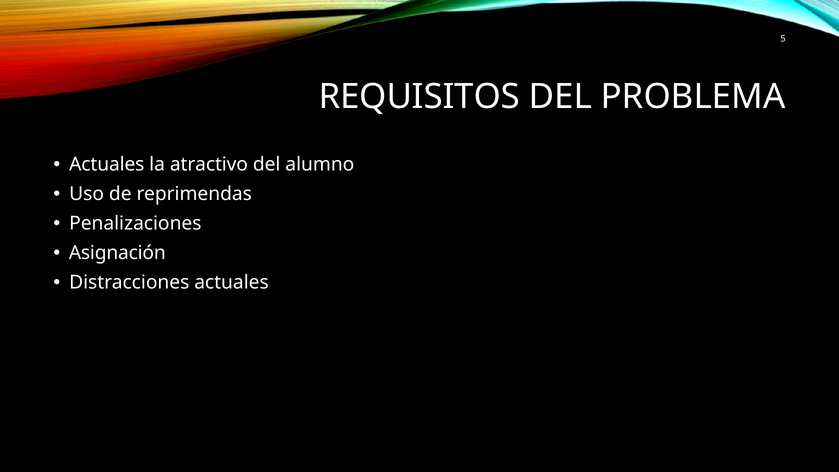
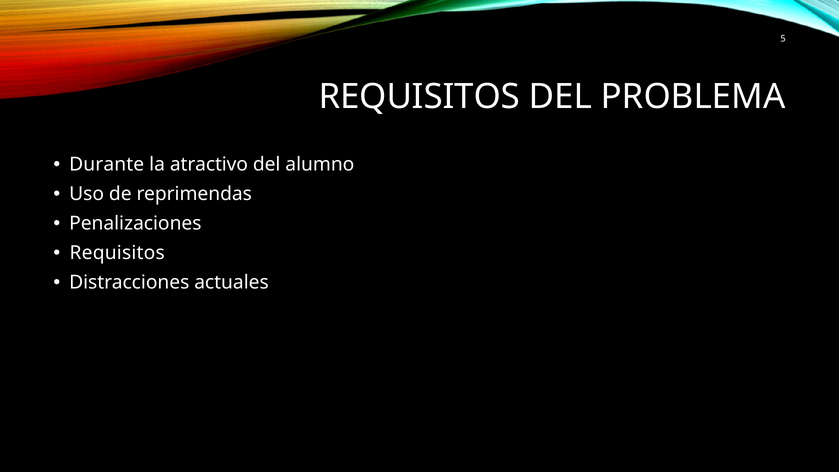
Actuales at (107, 164): Actuales -> Durante
Asignación at (117, 253): Asignación -> Requisitos
